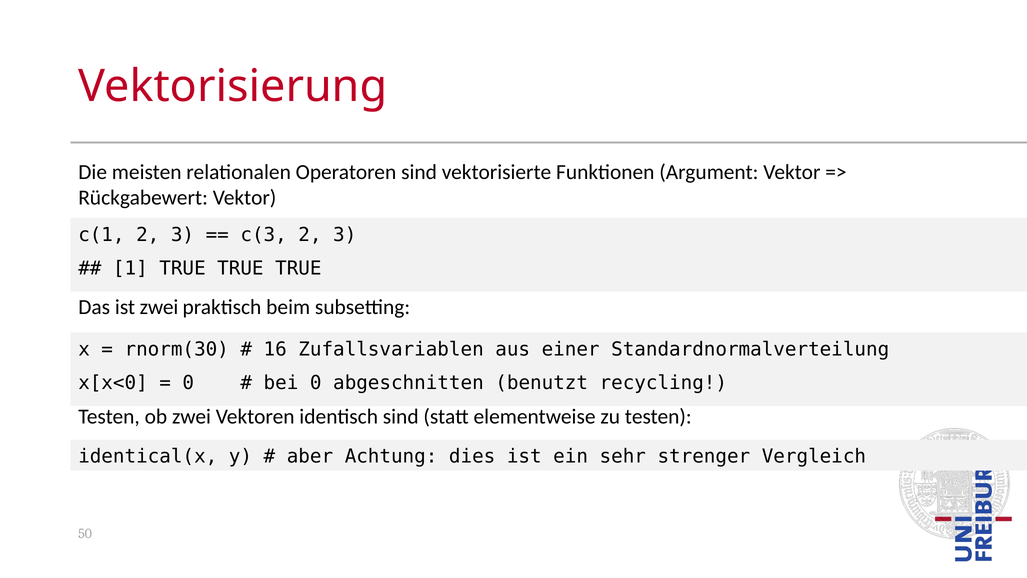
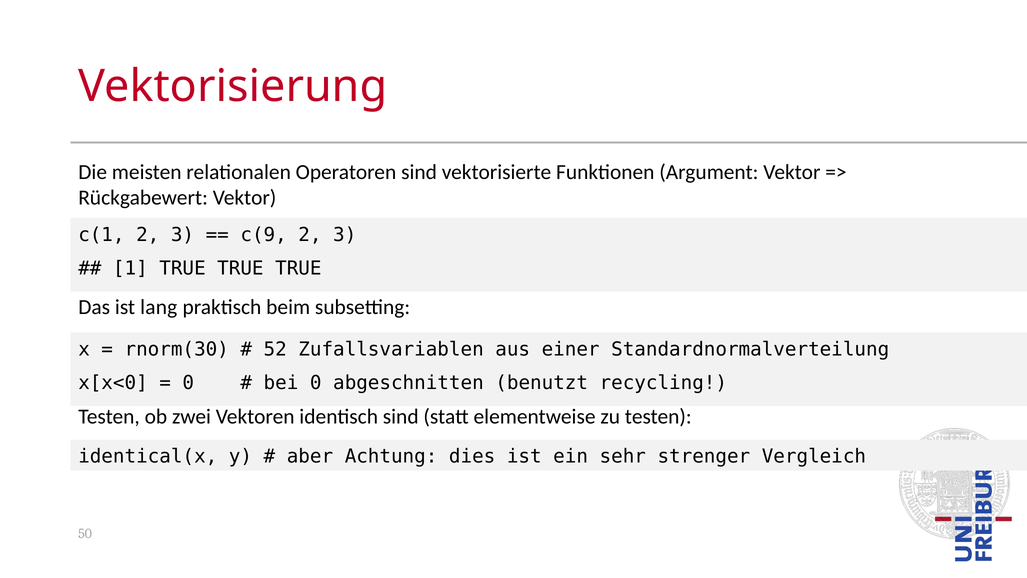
c(3: c(3 -> c(9
ist zwei: zwei -> lang
16: 16 -> 52
